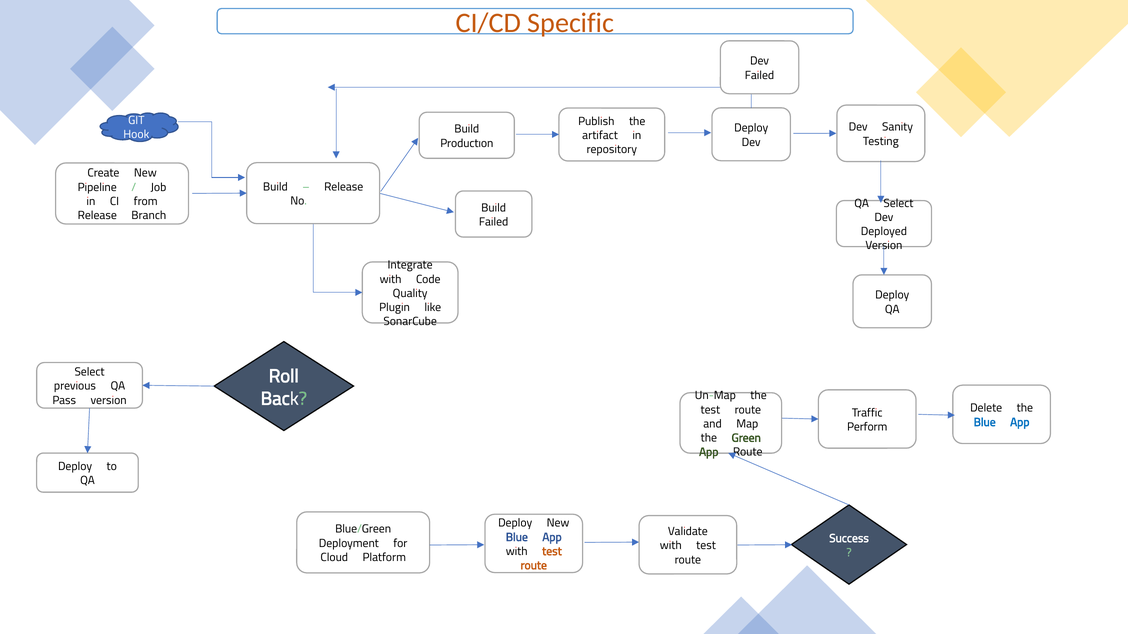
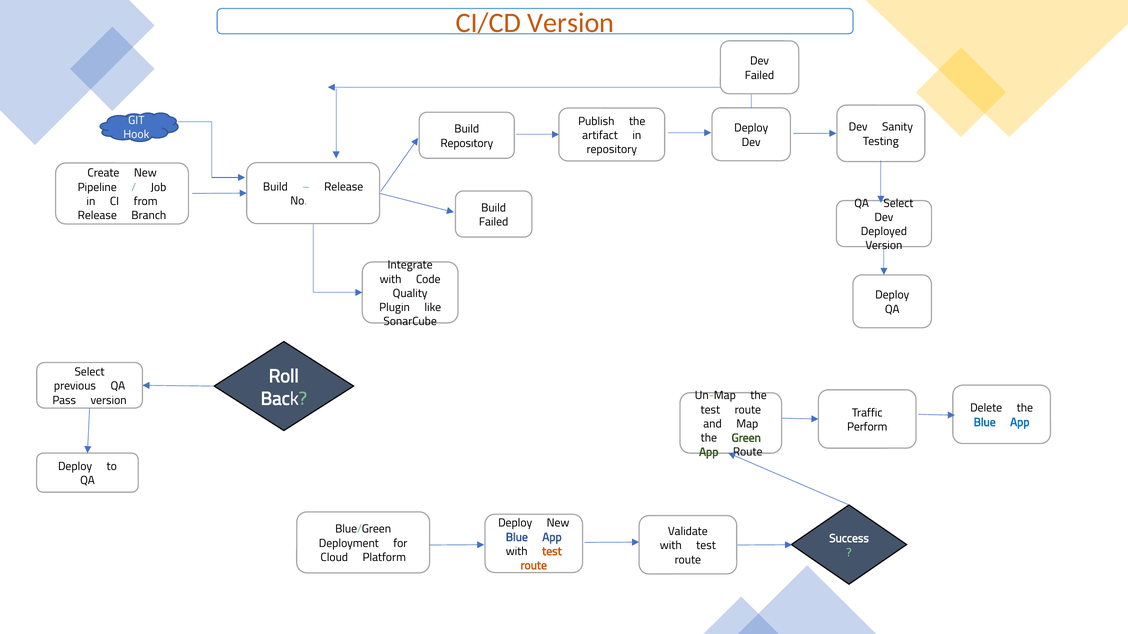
CI/CD Specific: Specific -> Version
Production at (467, 143): Production -> Repository
